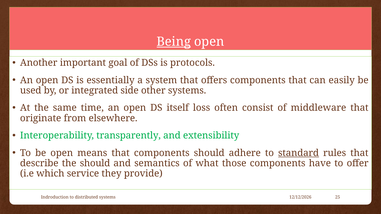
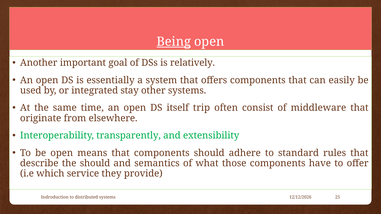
protocols: protocols -> relatively
side: side -> stay
loss: loss -> trip
standard underline: present -> none
